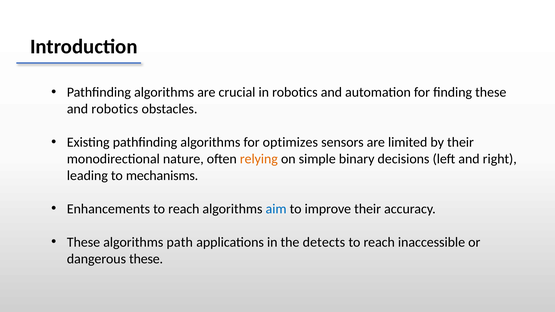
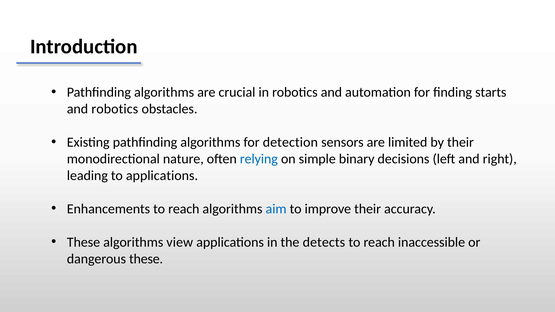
finding these: these -> starts
optimizes: optimizes -> detection
relying colour: orange -> blue
to mechanisms: mechanisms -> applications
path: path -> view
